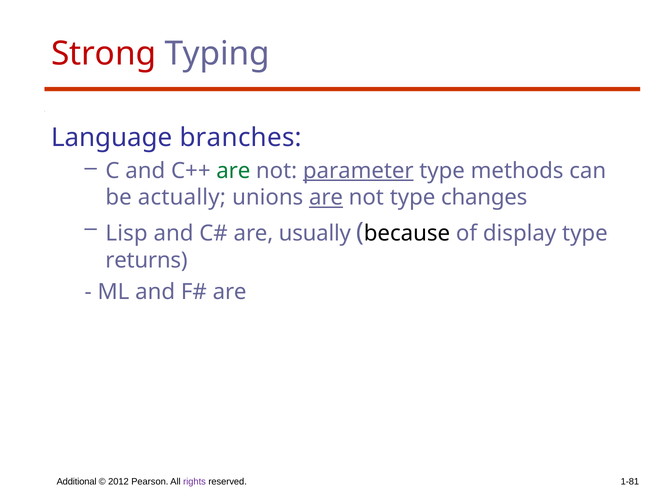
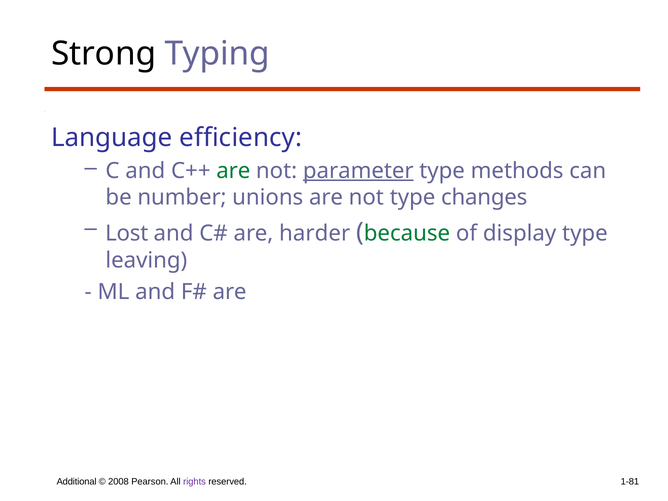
Strong colour: red -> black
branches: branches -> efficiency
actually: actually -> number
are at (326, 198) underline: present -> none
Lisp: Lisp -> Lost
usually: usually -> harder
because colour: black -> green
returns: returns -> leaving
2012: 2012 -> 2008
